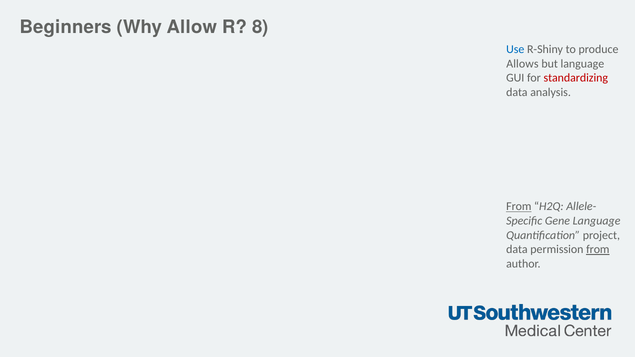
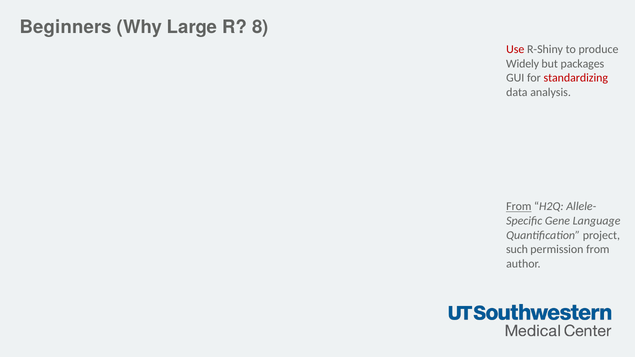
Allow: Allow -> Large
Use colour: blue -> red
Allows: Allows -> Widely
but language: language -> packages
data at (517, 250): data -> such
from at (598, 250) underline: present -> none
